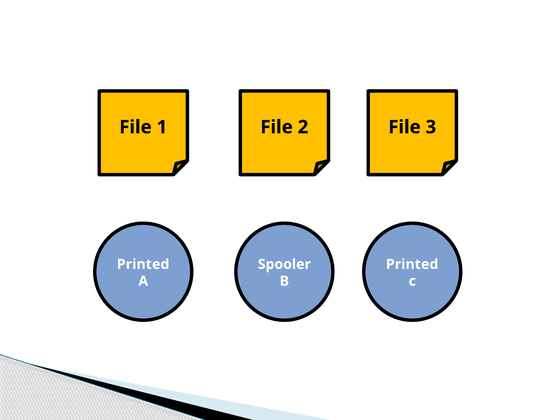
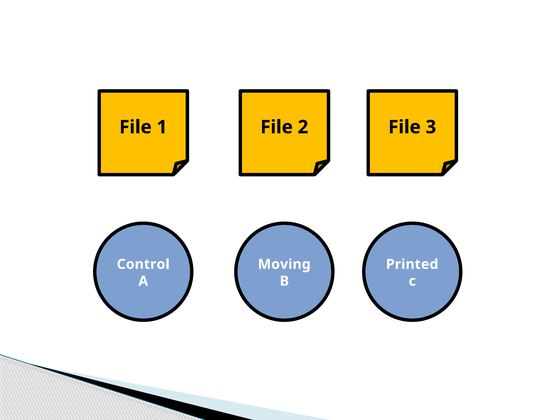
Printed at (143, 264): Printed -> Control
Spooler: Spooler -> Moving
